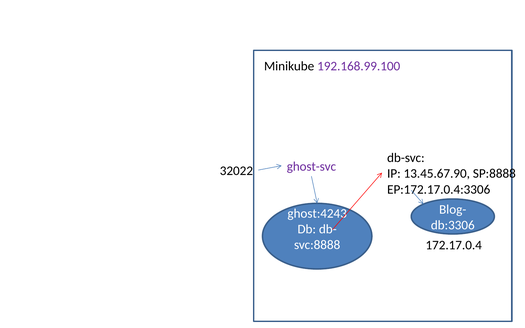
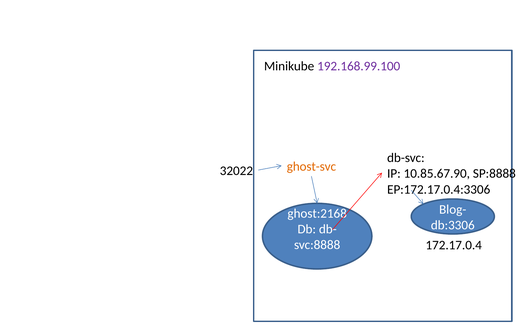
ghost-svc colour: purple -> orange
13.45.67.90: 13.45.67.90 -> 10.85.67.90
ghost:4243: ghost:4243 -> ghost:2168
